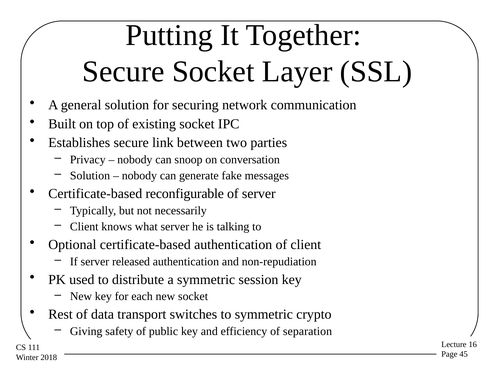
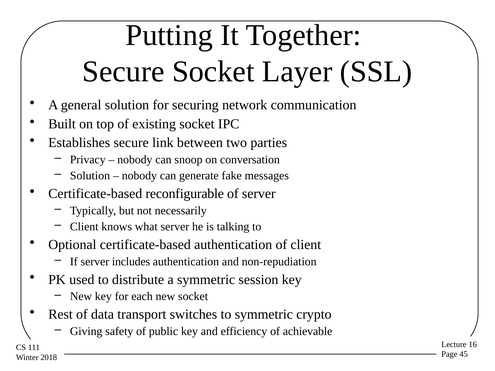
released: released -> includes
separation: separation -> achievable
